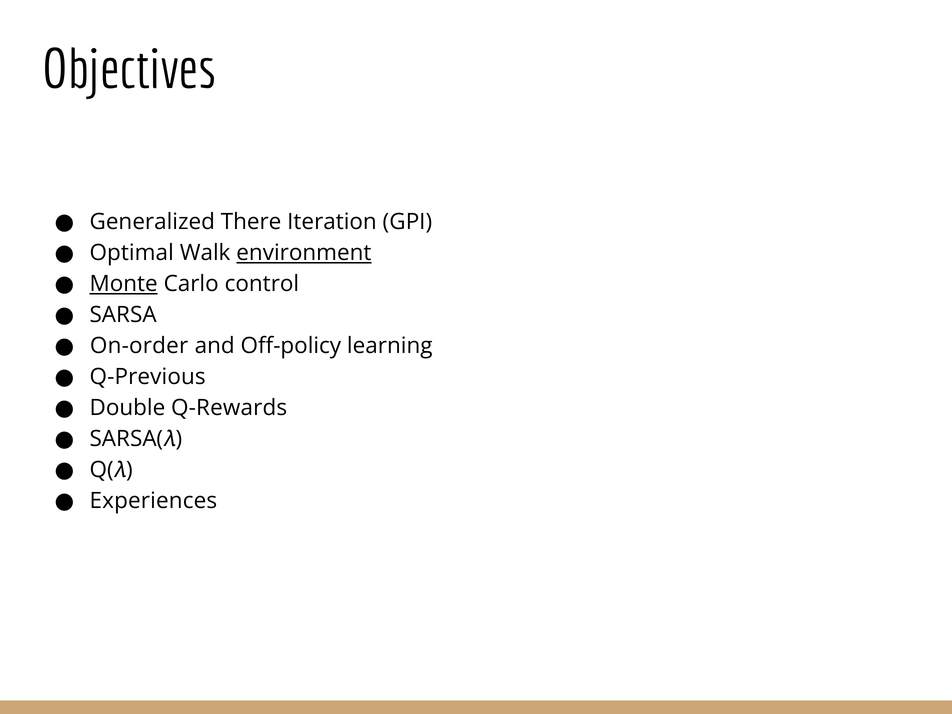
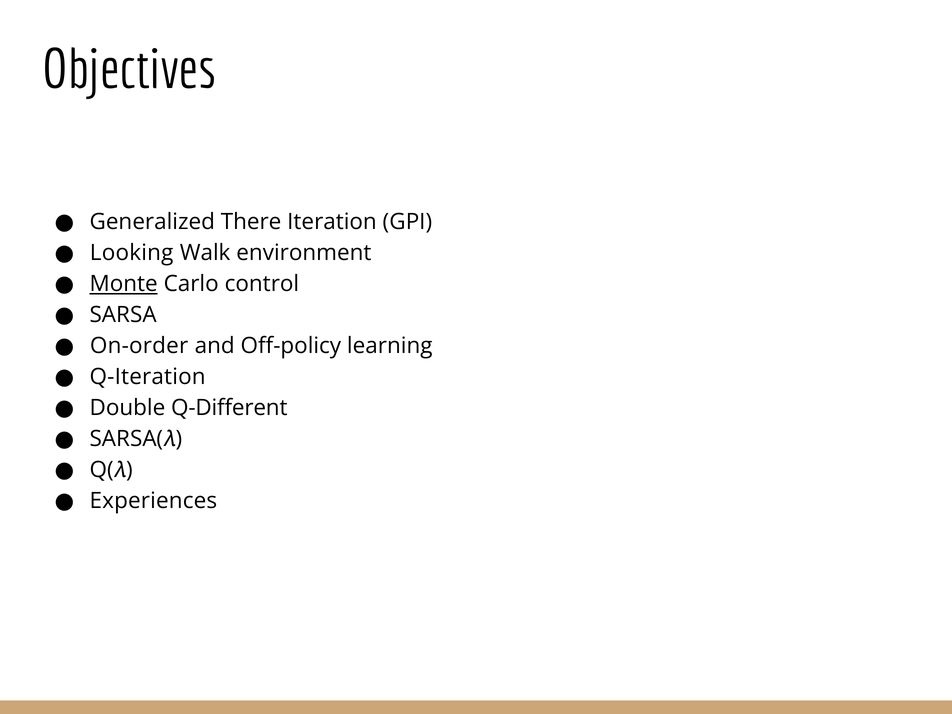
Optimal: Optimal -> Looking
environment underline: present -> none
Q-Previous: Q-Previous -> Q-Iteration
Q-Rewards: Q-Rewards -> Q-Different
